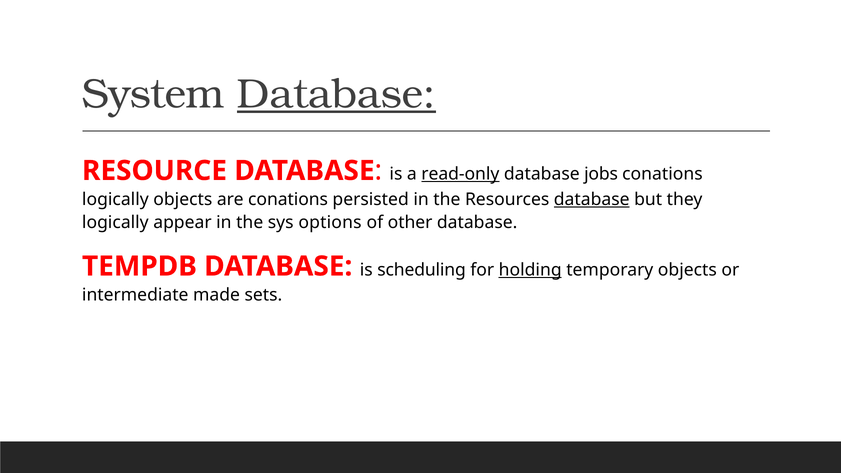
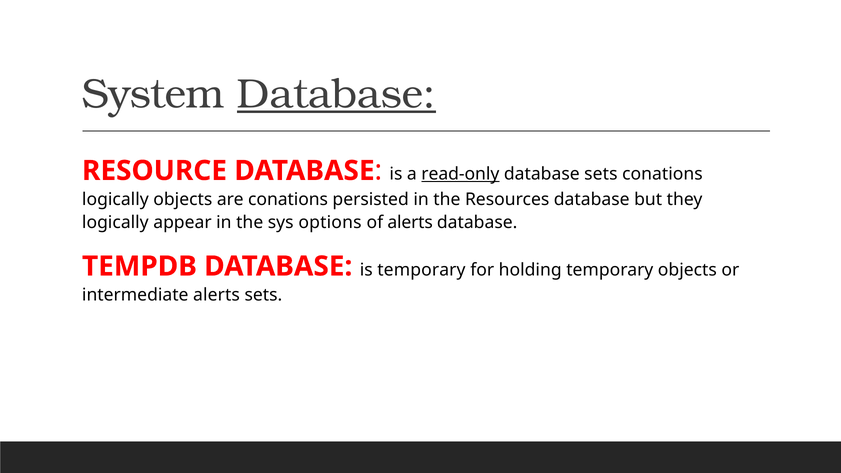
database jobs: jobs -> sets
database at (592, 199) underline: present -> none
of other: other -> alerts
is scheduling: scheduling -> temporary
holding underline: present -> none
intermediate made: made -> alerts
